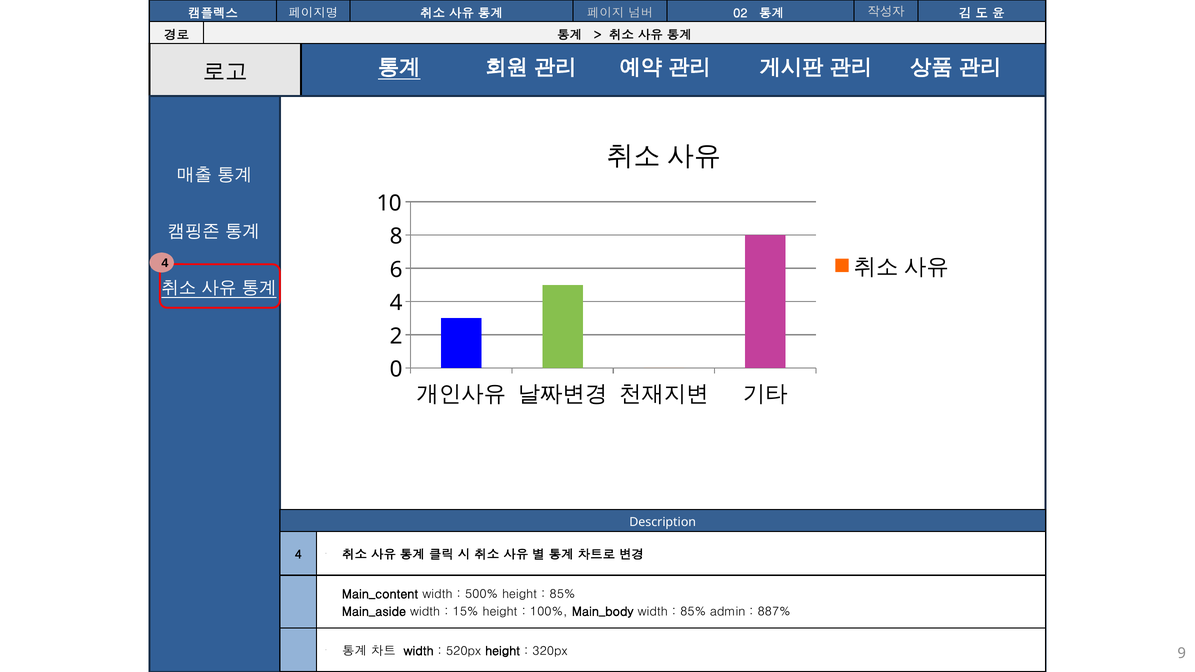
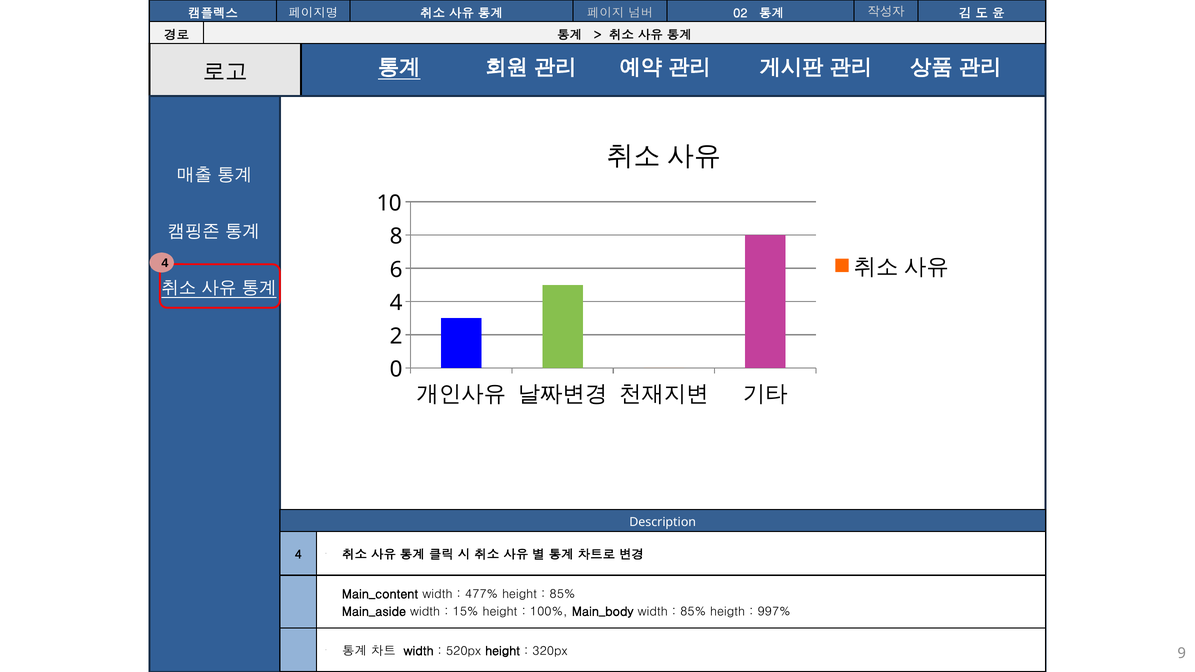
500%: 500% -> 477%
admin: admin -> heigth
887%: 887% -> 997%
